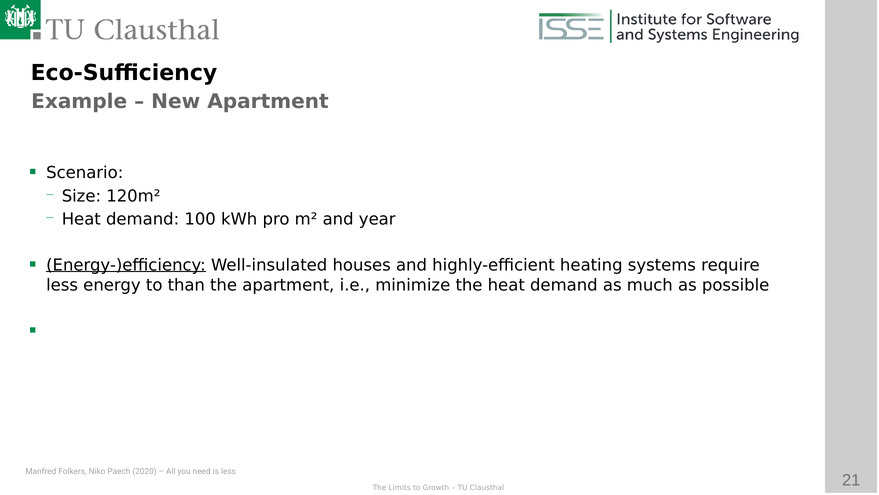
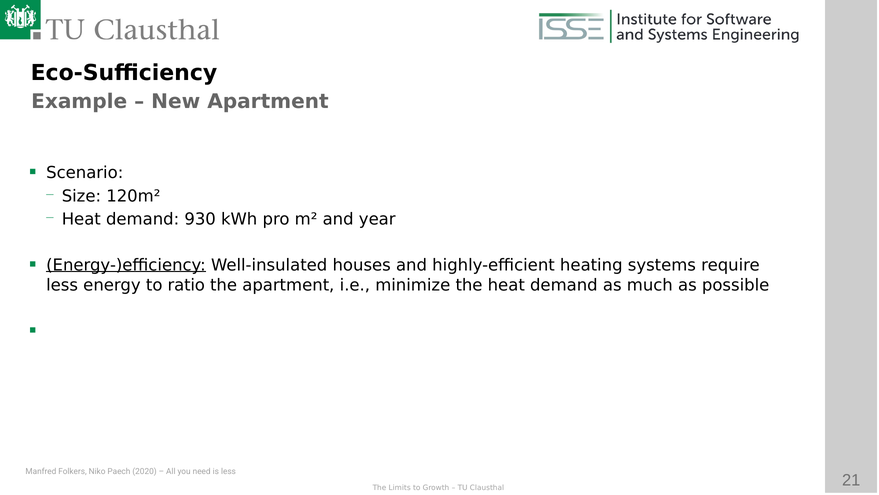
100: 100 -> 930
than: than -> ratio
